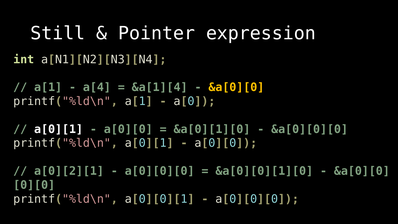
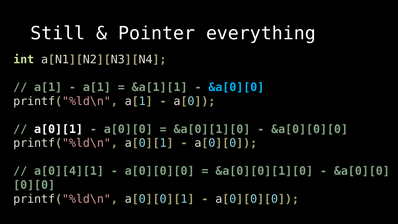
expression: expression -> everything
a[4 at (97, 87): a[4 -> a[1
&a[1][4: &a[1][4 -> &a[1][1
&a[0][0 at (236, 87) colour: yellow -> light blue
a[0][2][1: a[0][2][1 -> a[0][4][1
